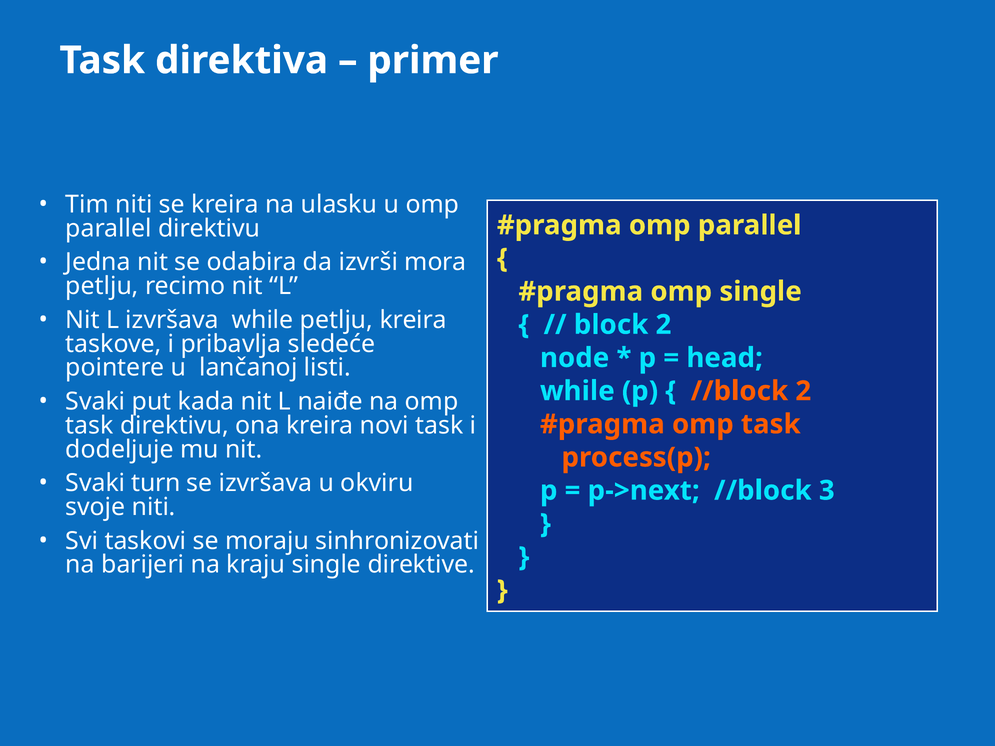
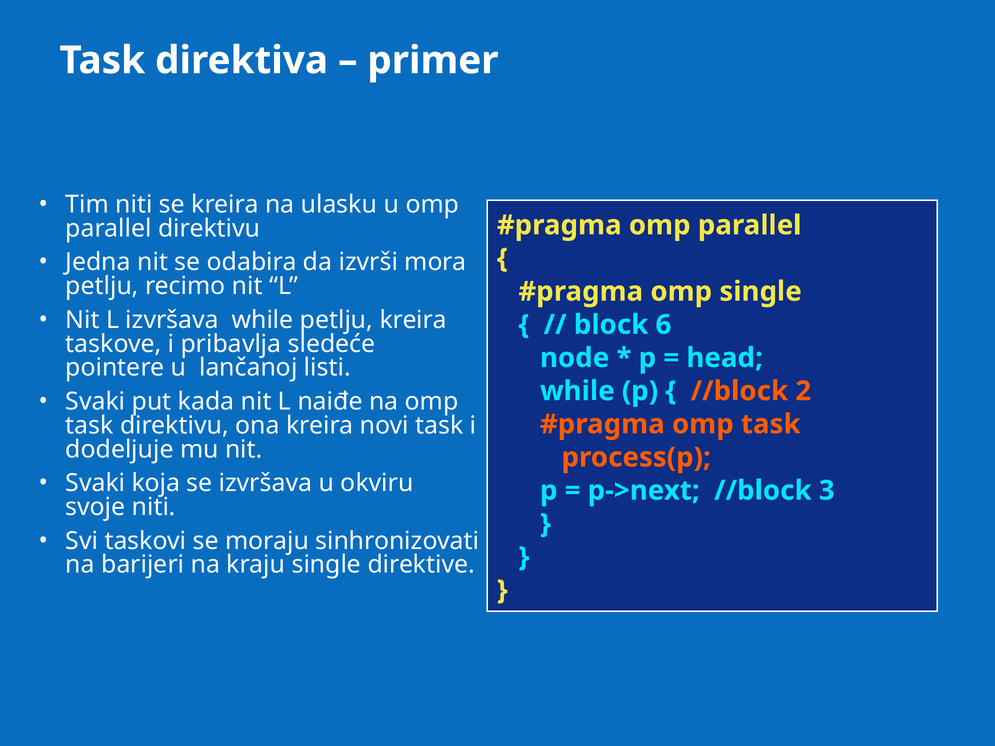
block 2: 2 -> 6
turn: turn -> koja
